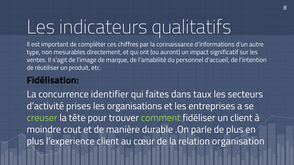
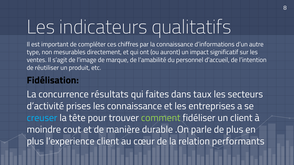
identifier: identifier -> résultats
les organisations: organisations -> connaissance
creuser colour: light green -> light blue
organisation: organisation -> performants
